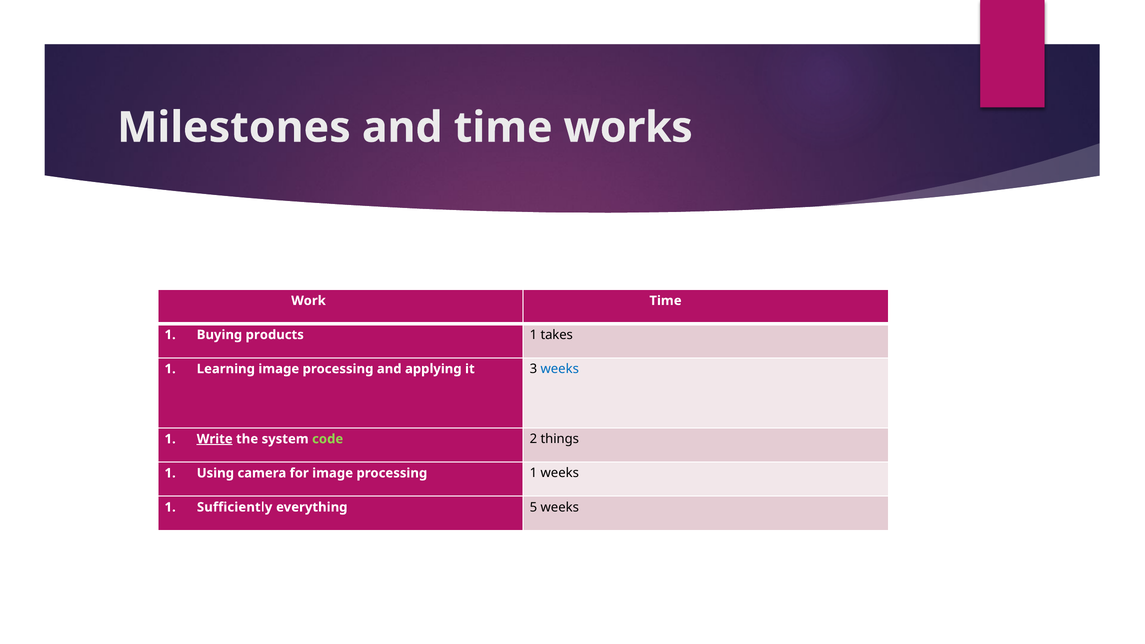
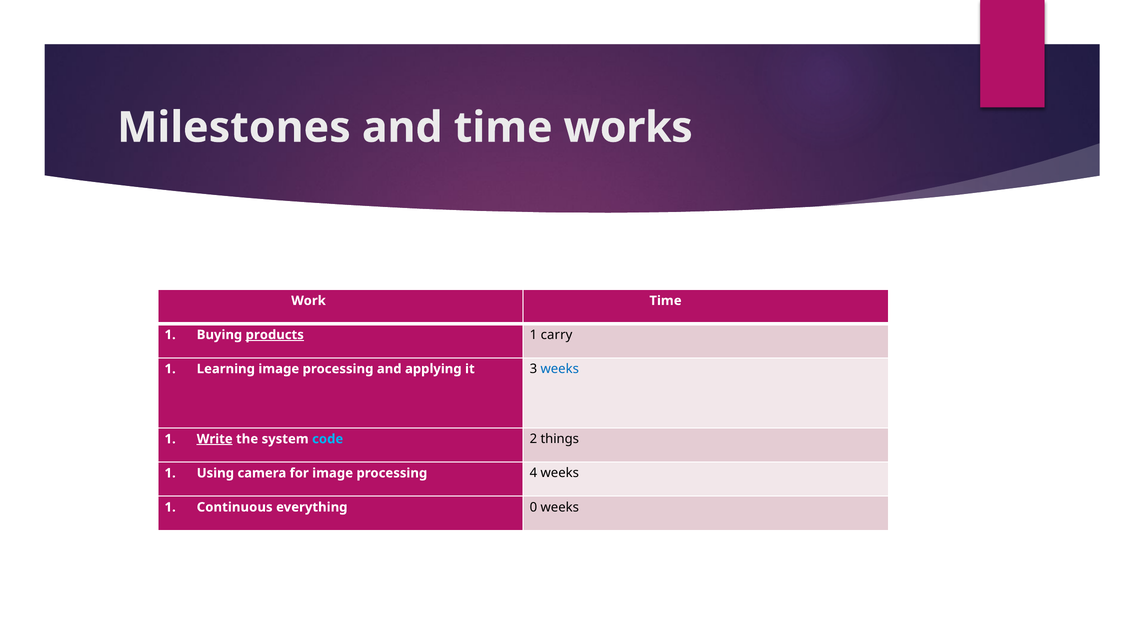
products underline: none -> present
takes: takes -> carry
code colour: light green -> light blue
processing 1: 1 -> 4
Sufficiently: Sufficiently -> Continuous
5: 5 -> 0
